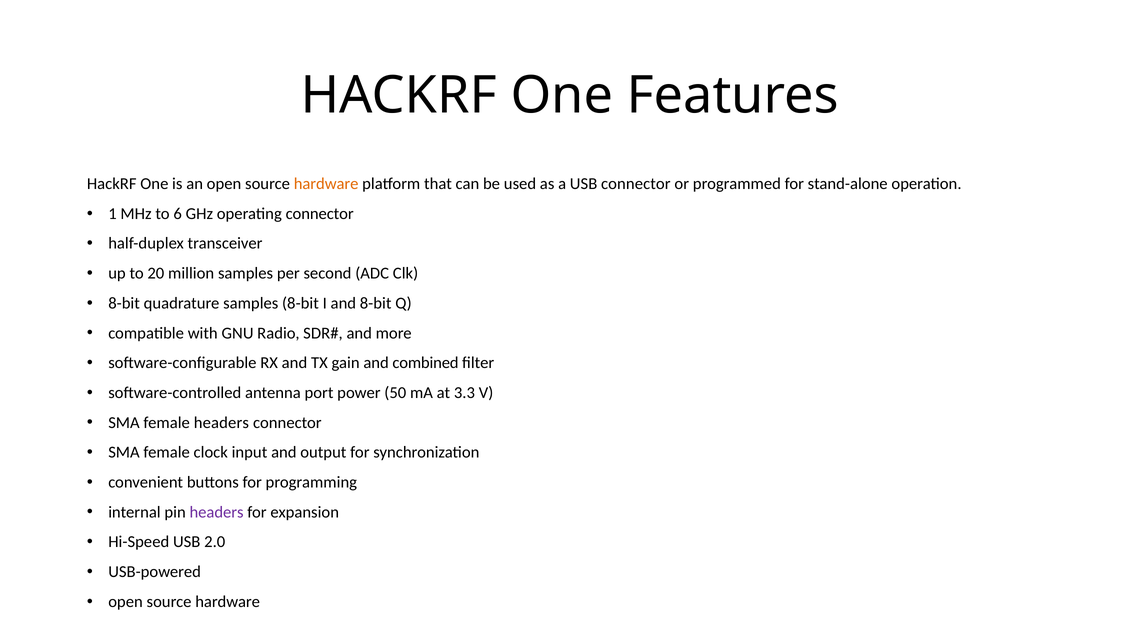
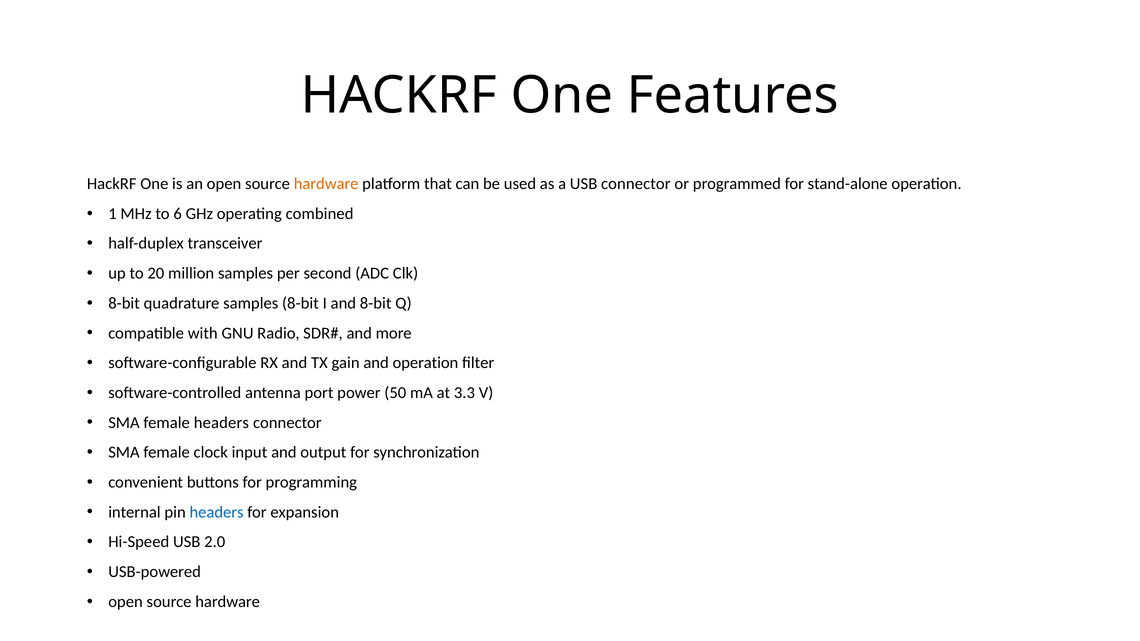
operating connector: connector -> combined
and combined: combined -> operation
headers at (217, 512) colour: purple -> blue
